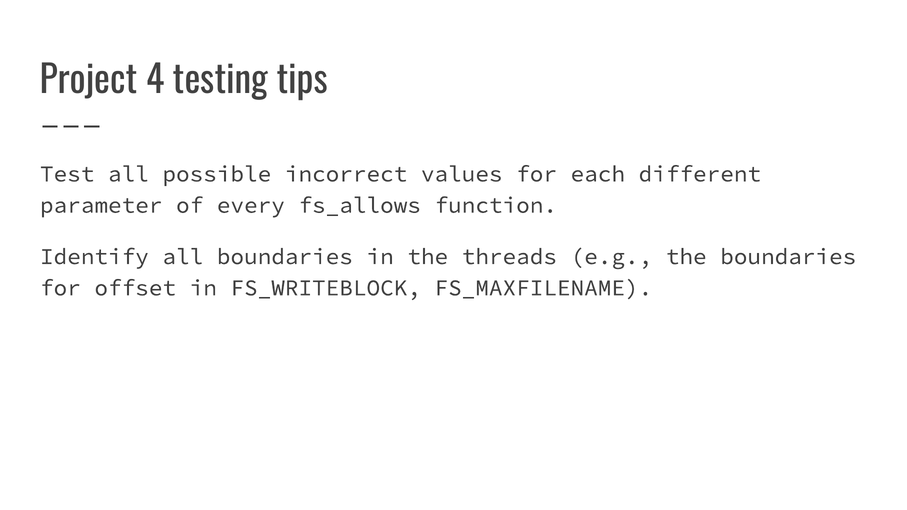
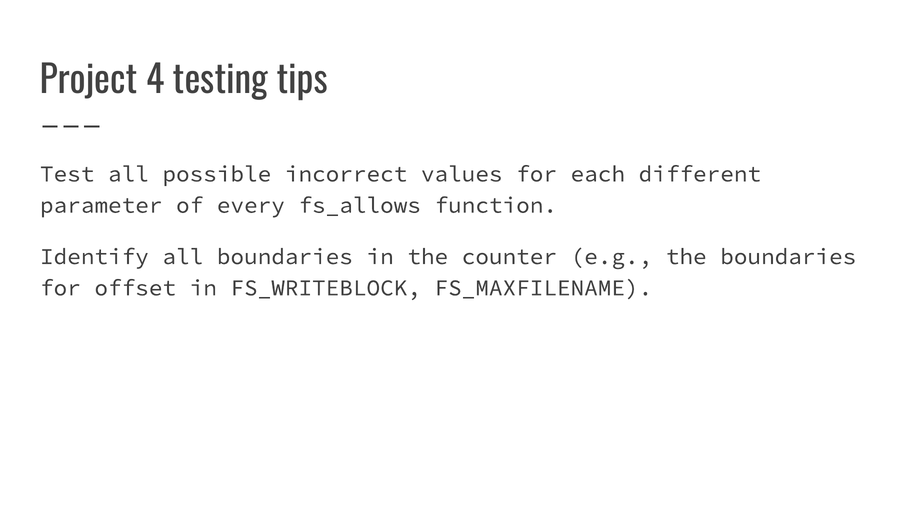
threads: threads -> counter
